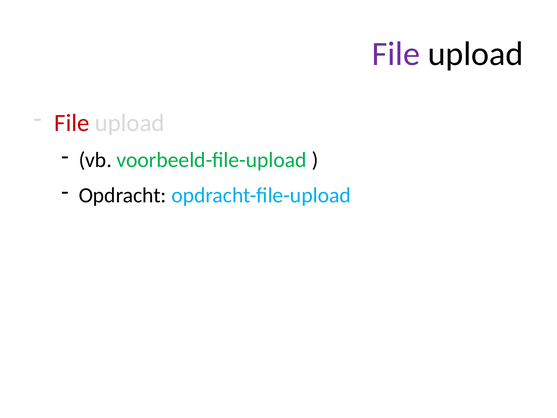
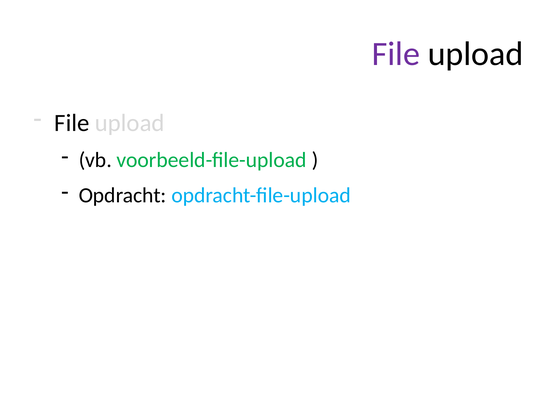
File at (72, 123) colour: red -> black
